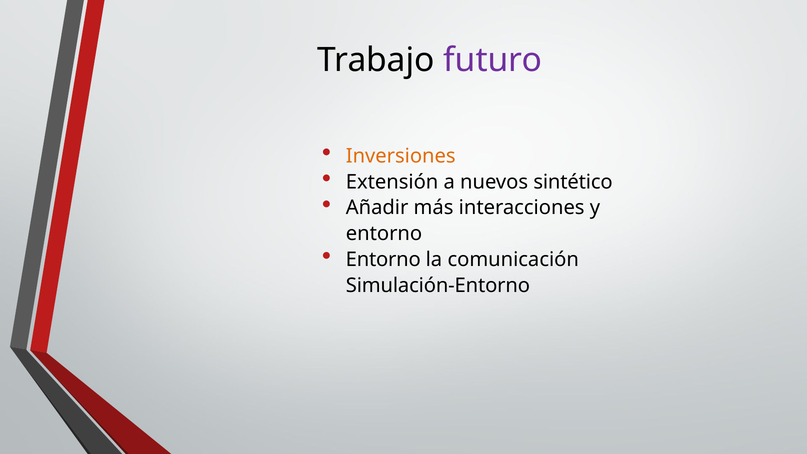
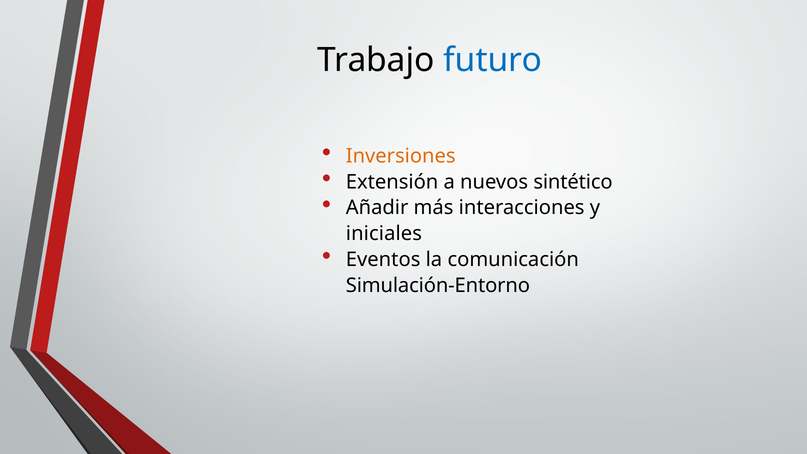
futuro colour: purple -> blue
entorno at (384, 234): entorno -> iniciales
Entorno at (383, 260): Entorno -> Eventos
